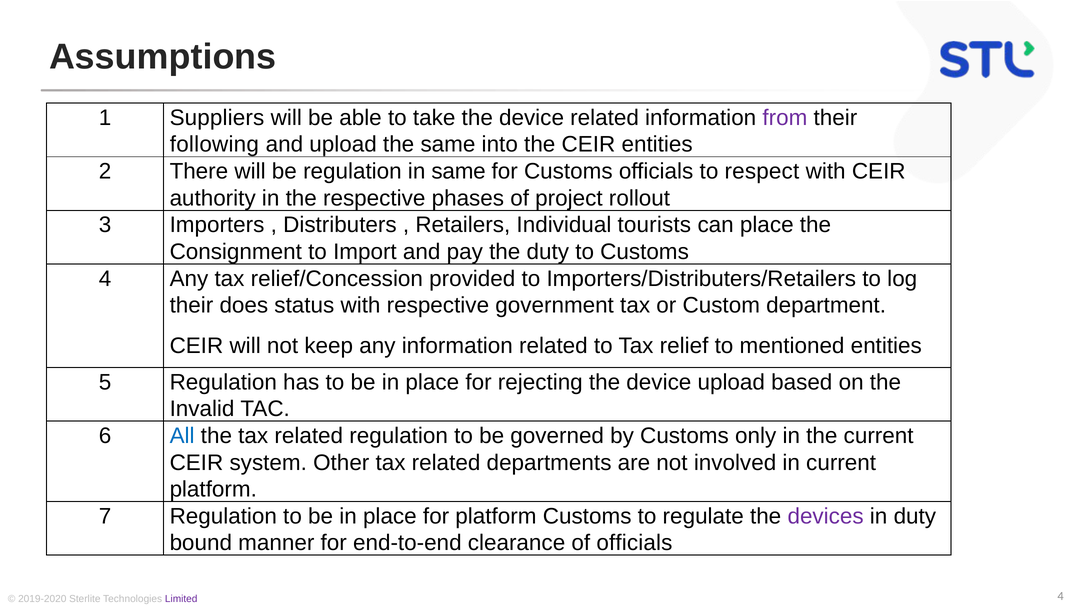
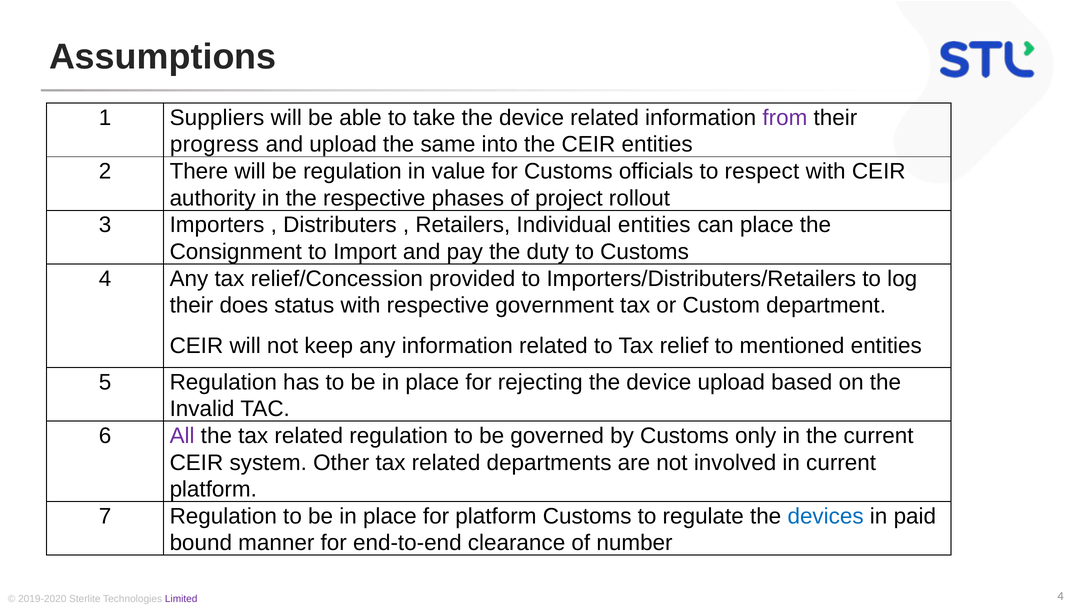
following: following -> progress
in same: same -> value
Individual tourists: tourists -> entities
All colour: blue -> purple
devices colour: purple -> blue
in duty: duty -> paid
of officials: officials -> number
